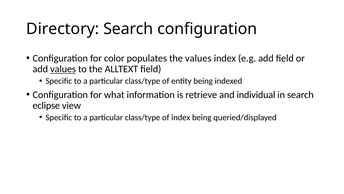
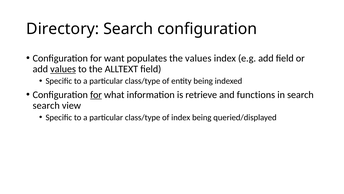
color: color -> want
for at (96, 94) underline: none -> present
individual: individual -> functions
eclipse at (46, 105): eclipse -> search
